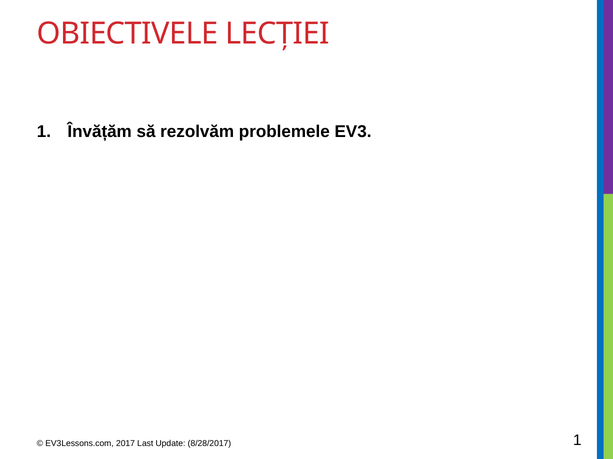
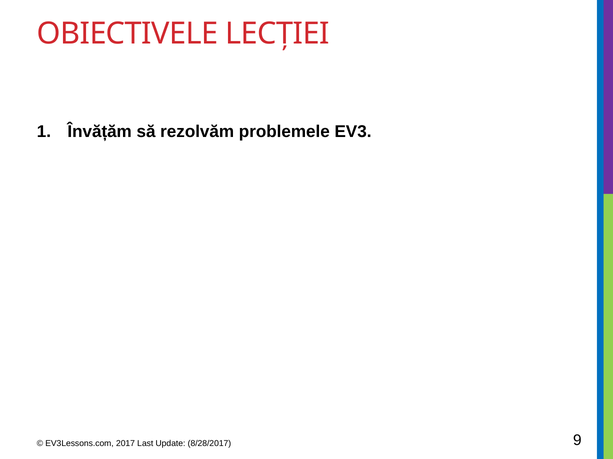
8/28/2017 1: 1 -> 9
